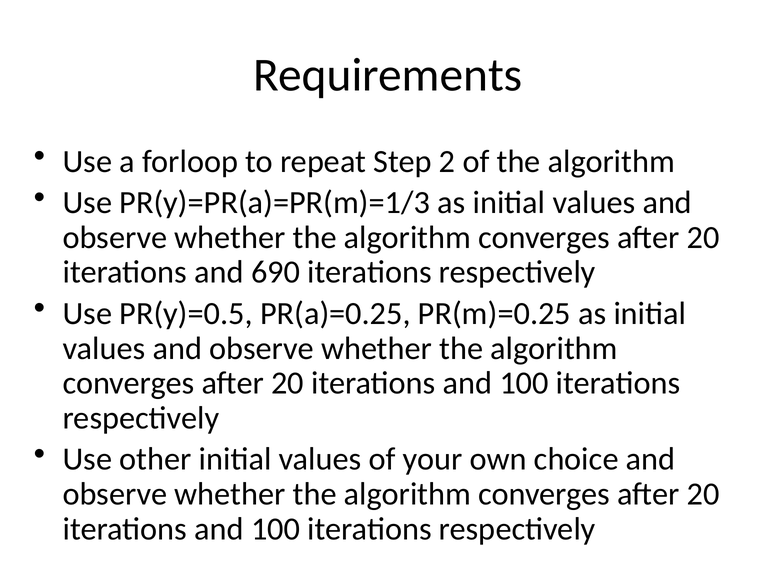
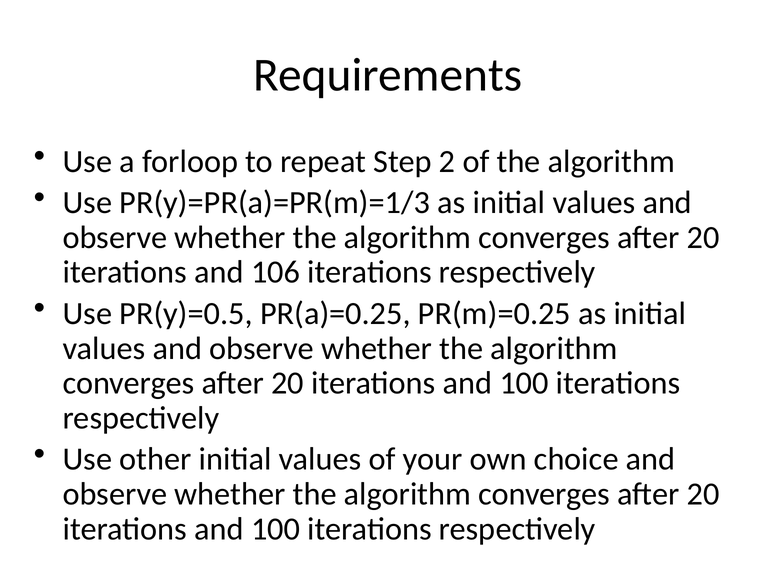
690: 690 -> 106
